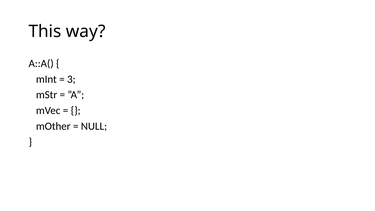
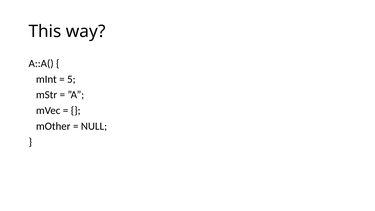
3: 3 -> 5
